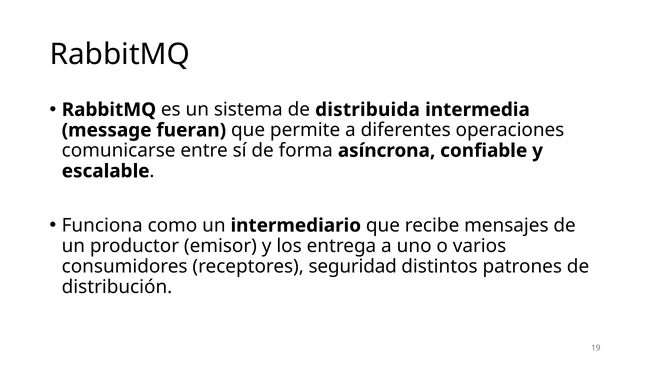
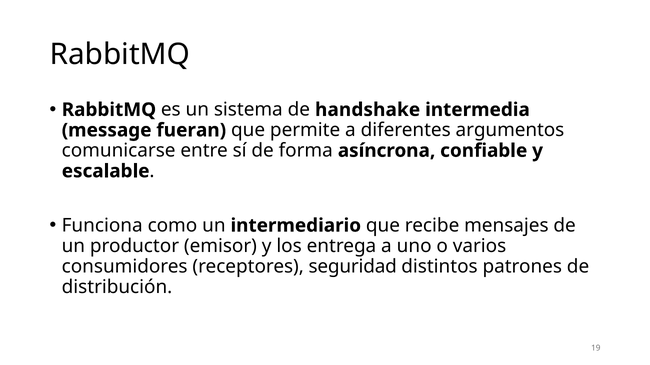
distribuida: distribuida -> handshake
operaciones: operaciones -> argumentos
